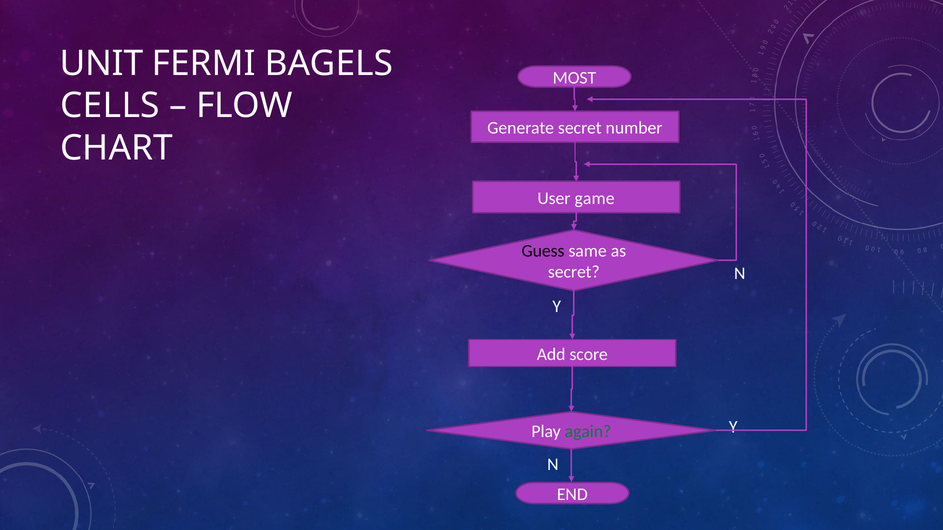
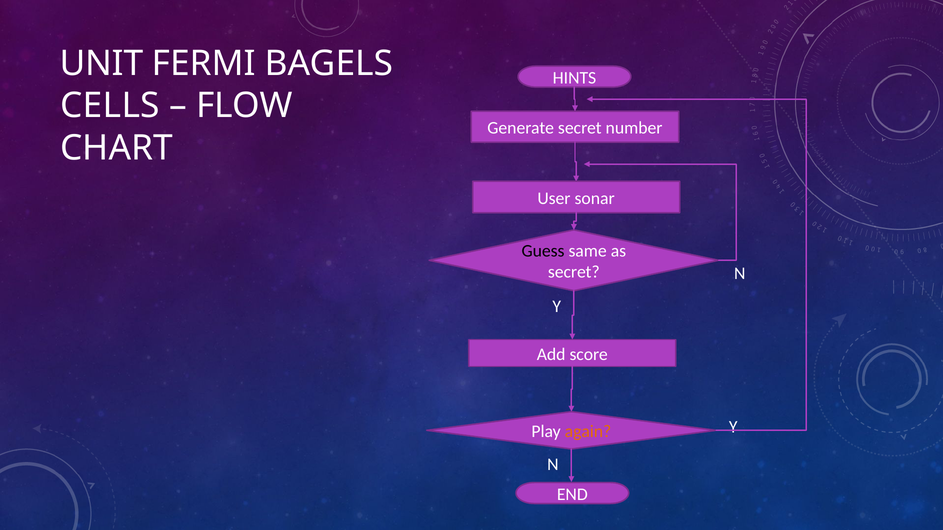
MOST: MOST -> HINTS
game: game -> sonar
again colour: green -> orange
